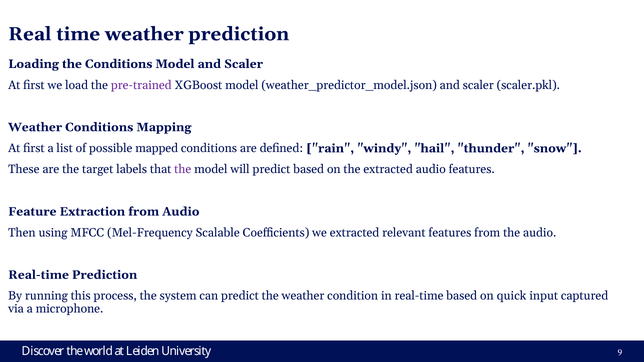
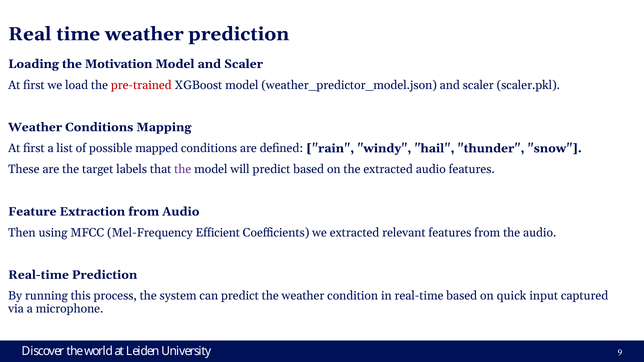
the Conditions: Conditions -> Motivation
pre-trained colour: purple -> red
Scalable: Scalable -> Efficient
